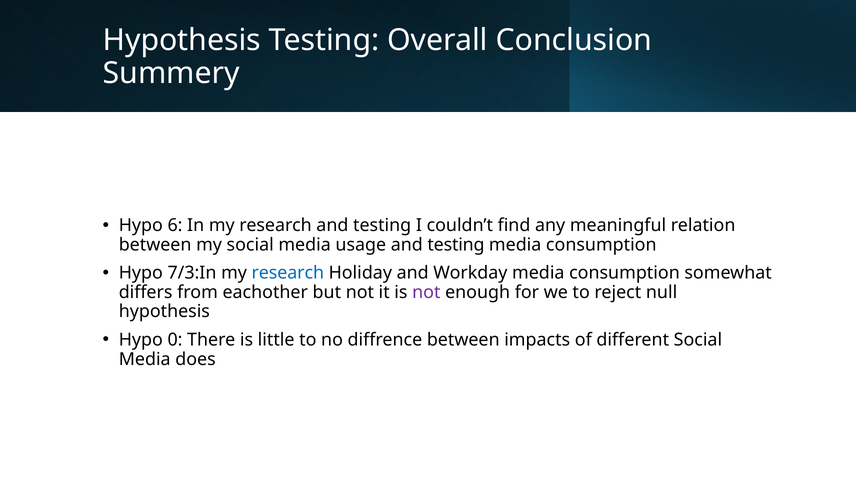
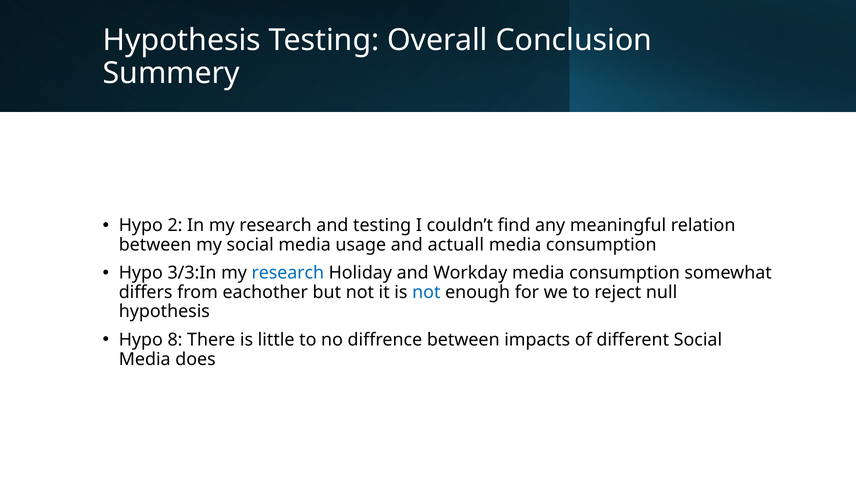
6: 6 -> 2
usage and testing: testing -> actuall
7/3:In: 7/3:In -> 3/3:In
not at (426, 292) colour: purple -> blue
0: 0 -> 8
